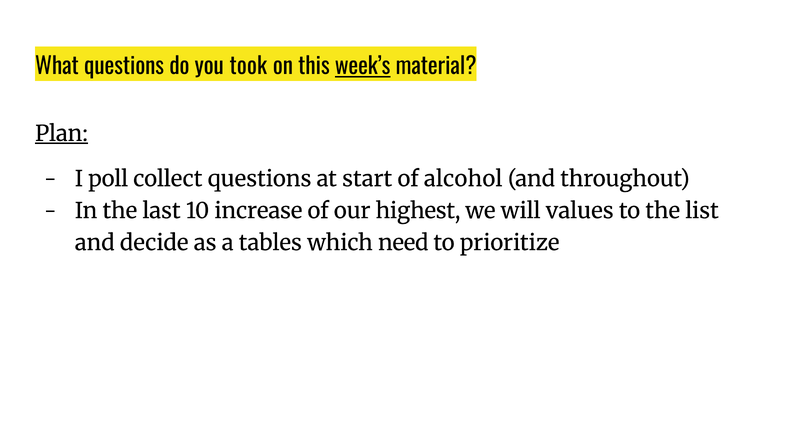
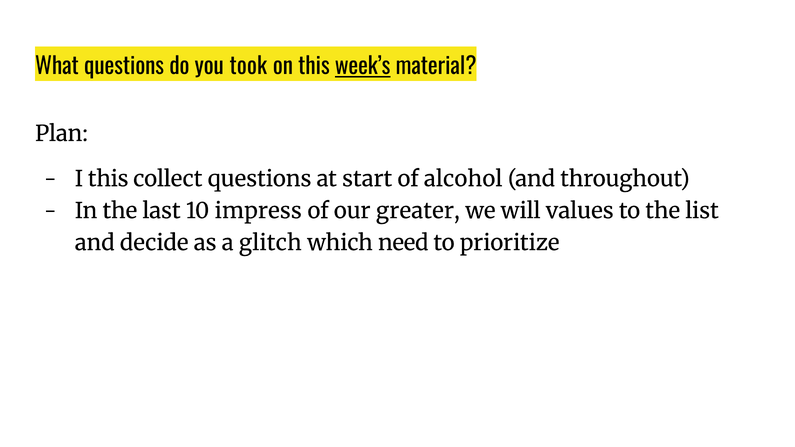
Plan underline: present -> none
I poll: poll -> this
increase: increase -> impress
highest: highest -> greater
tables: tables -> glitch
